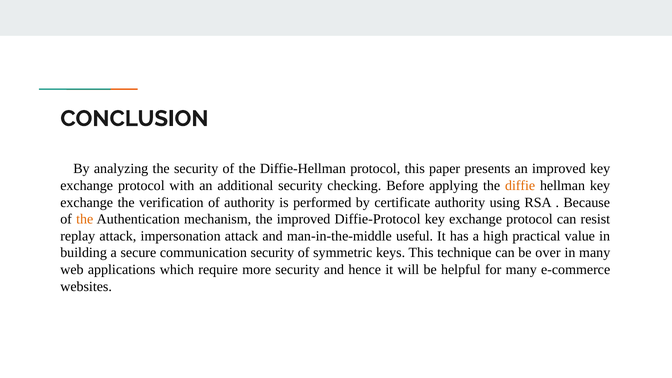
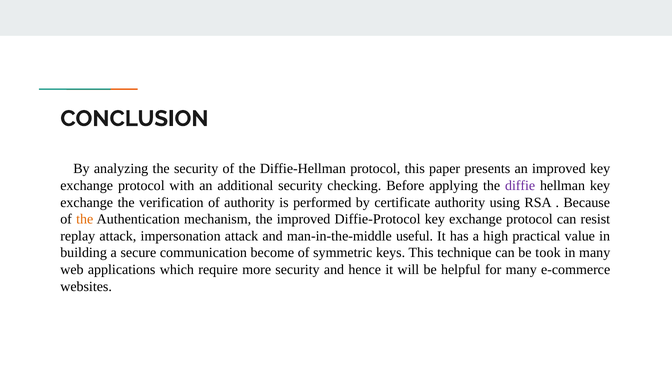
diffie colour: orange -> purple
communication security: security -> become
over: over -> took
